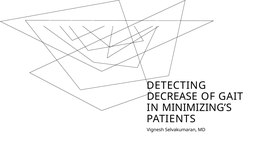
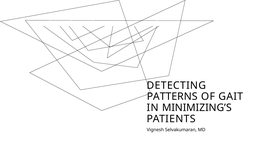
DECREASE: DECREASE -> PATTERNS
